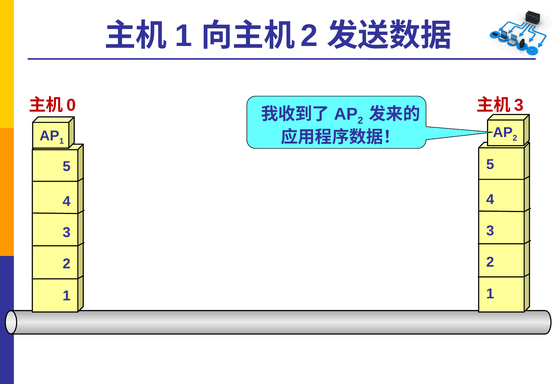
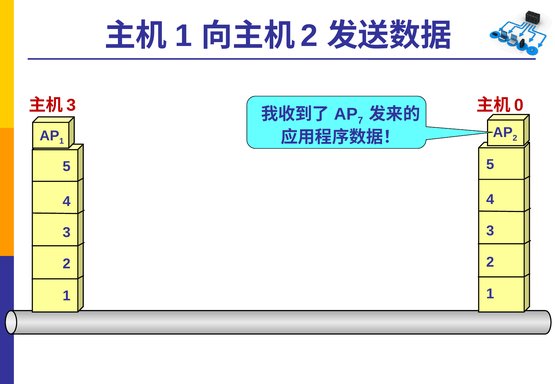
0 at (71, 105): 0 -> 3
3 at (519, 105): 3 -> 0
2 at (360, 121): 2 -> 7
